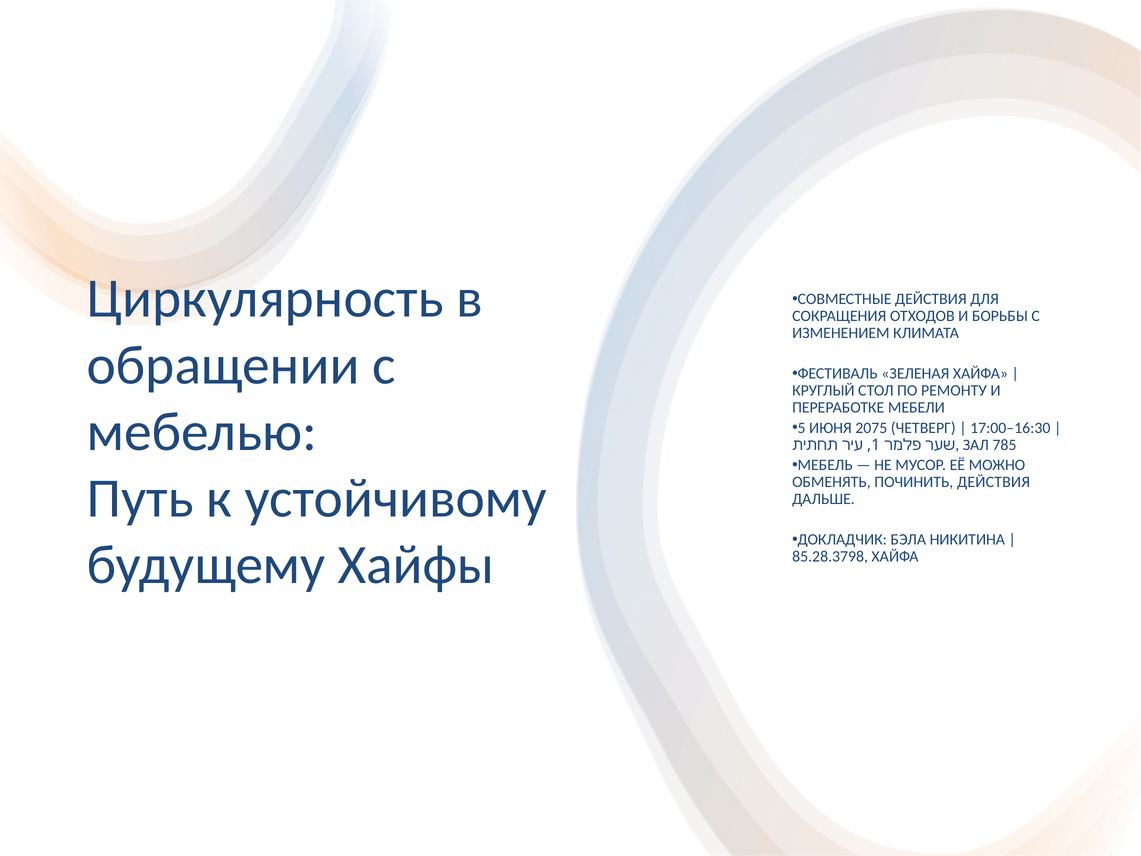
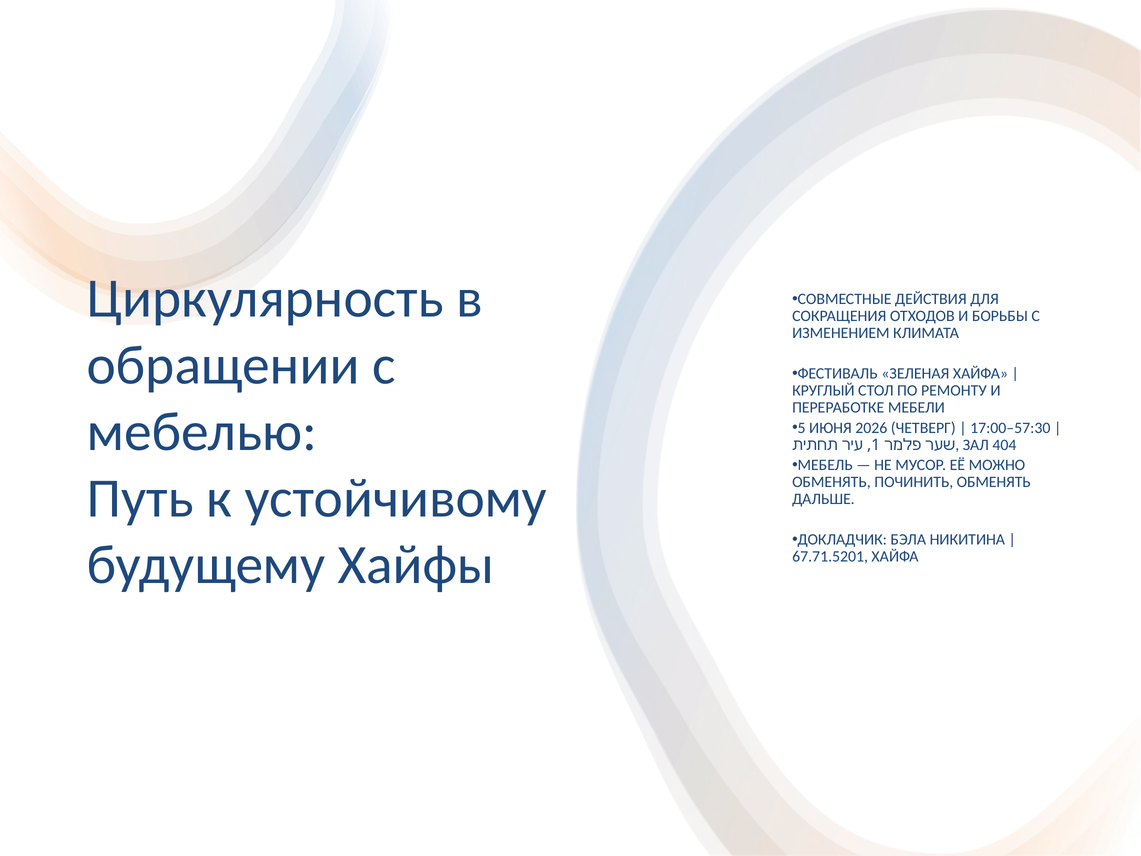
2075: 2075 -> 2026
17:00–16:30: 17:00–16:30 -> 17:00–57:30
785: 785 -> 404
ПОЧИНИТЬ ДЕЙСТВИЯ: ДЕЙСТВИЯ -> ОБМЕНЯТЬ
85.28.3798: 85.28.3798 -> 67.71.5201
